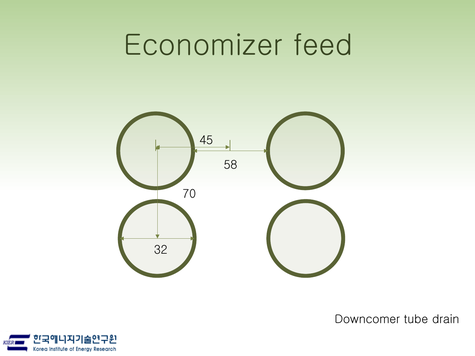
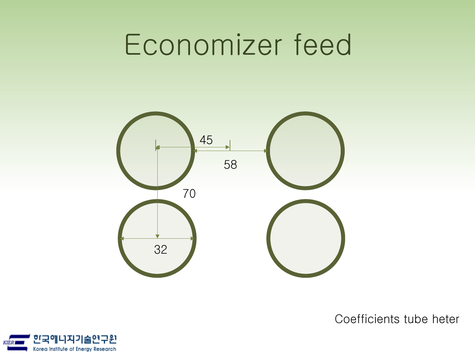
Downcomer: Downcomer -> Coefficients
drain: drain -> heter
